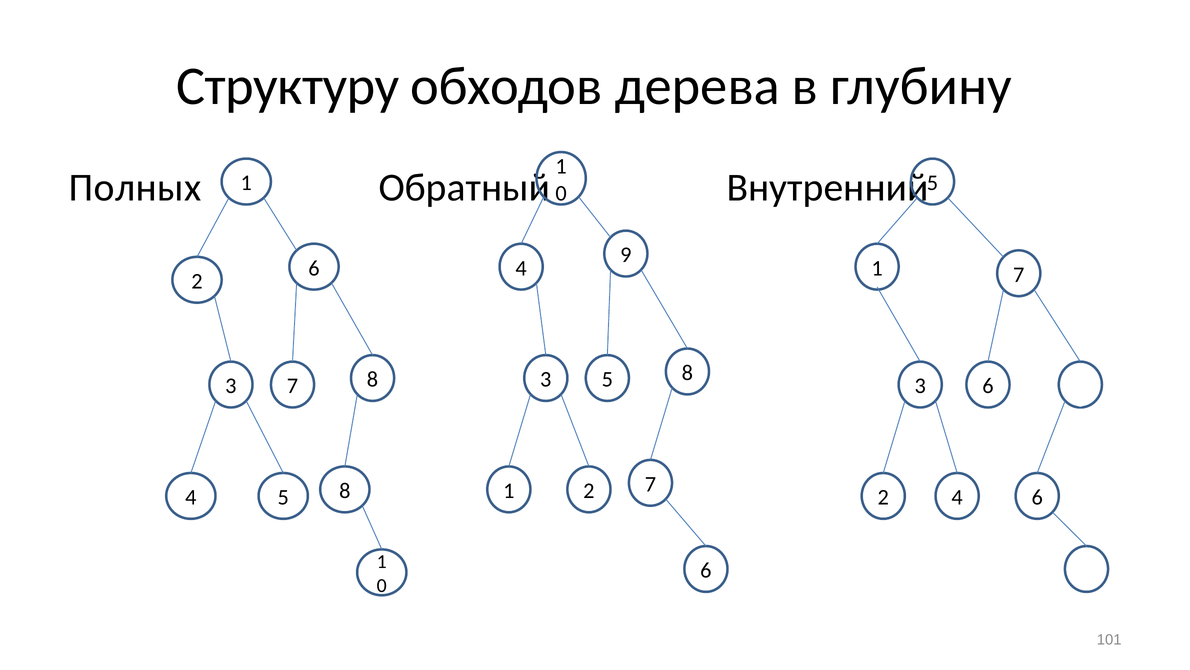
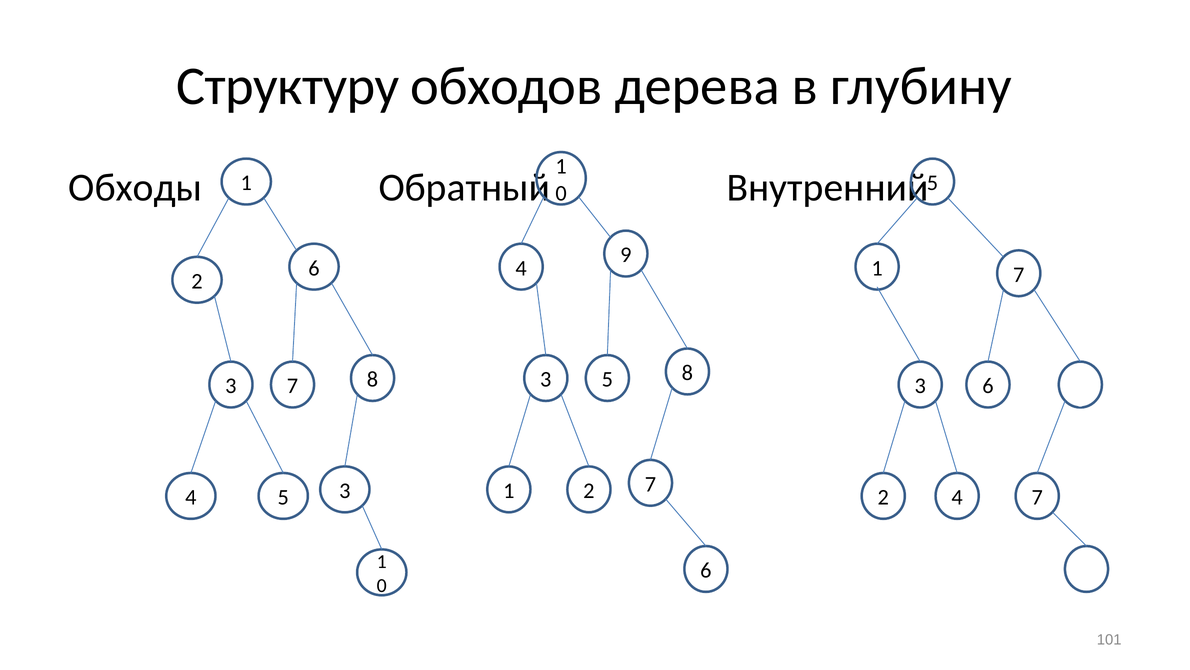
Полных: Полных -> Обходы
8 at (345, 490): 8 -> 3
2 6: 6 -> 7
